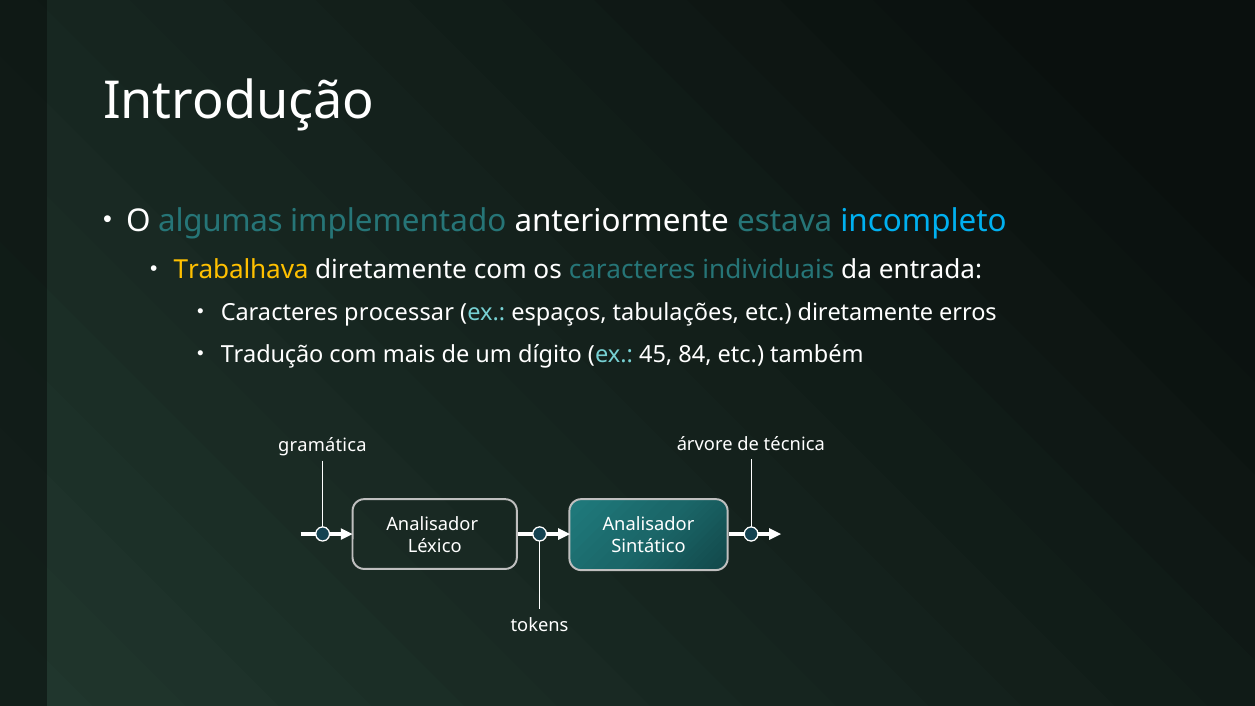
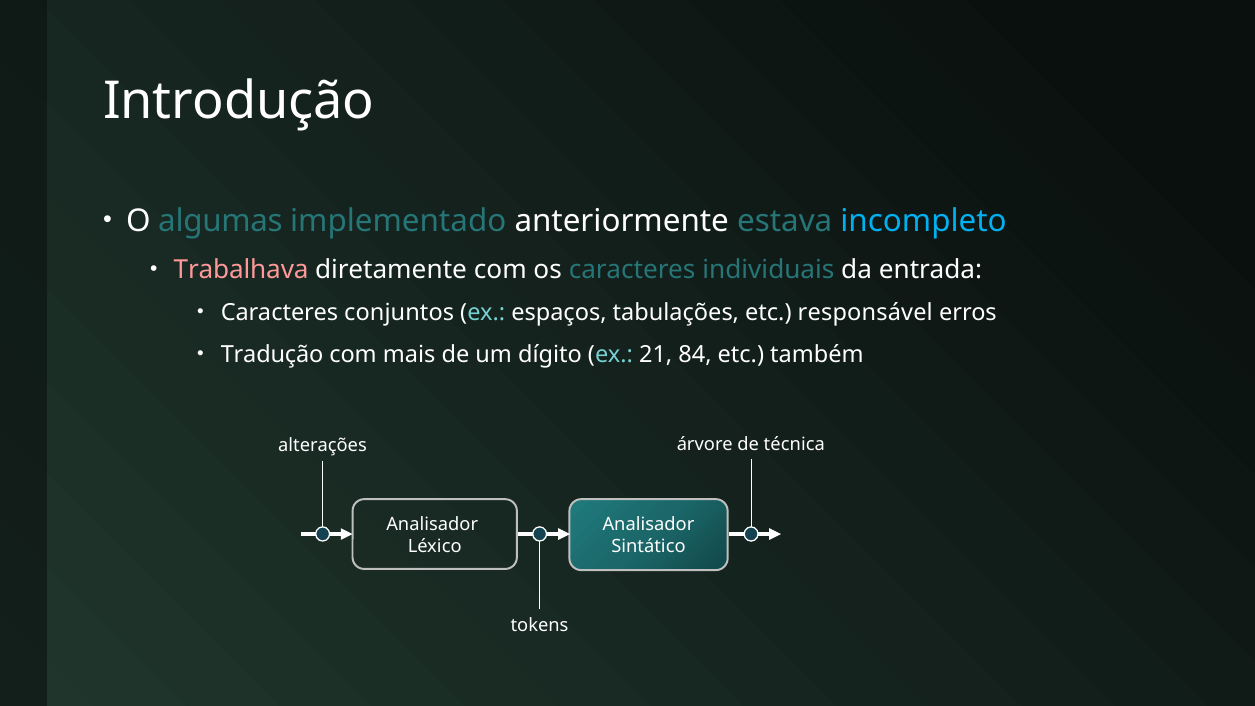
Trabalhava colour: yellow -> pink
processar: processar -> conjuntos
etc diretamente: diretamente -> responsável
45: 45 -> 21
gramática: gramática -> alterações
